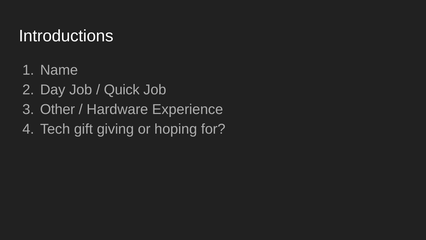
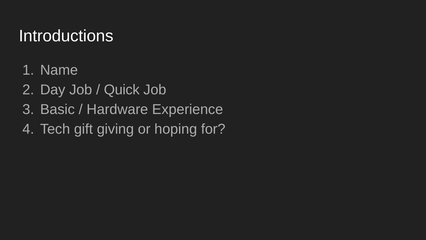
Other: Other -> Basic
